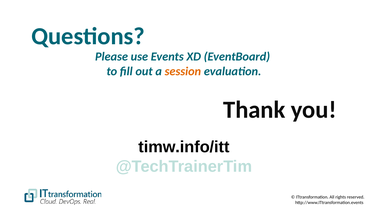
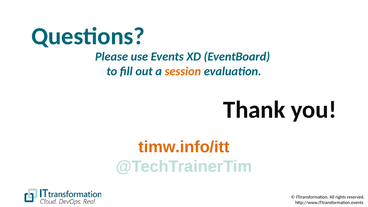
timw.info/itt colour: black -> orange
